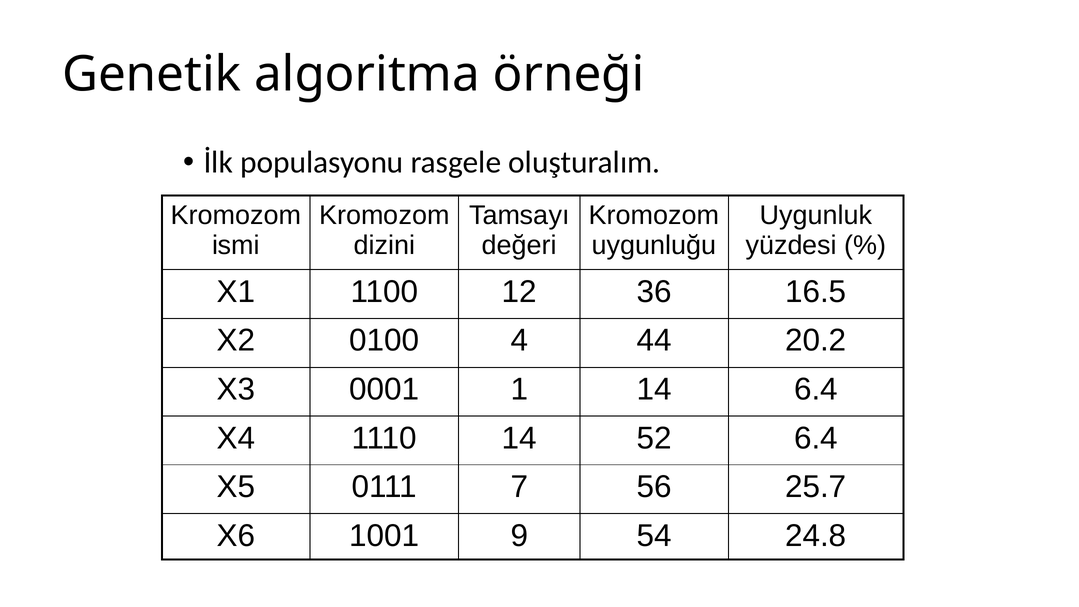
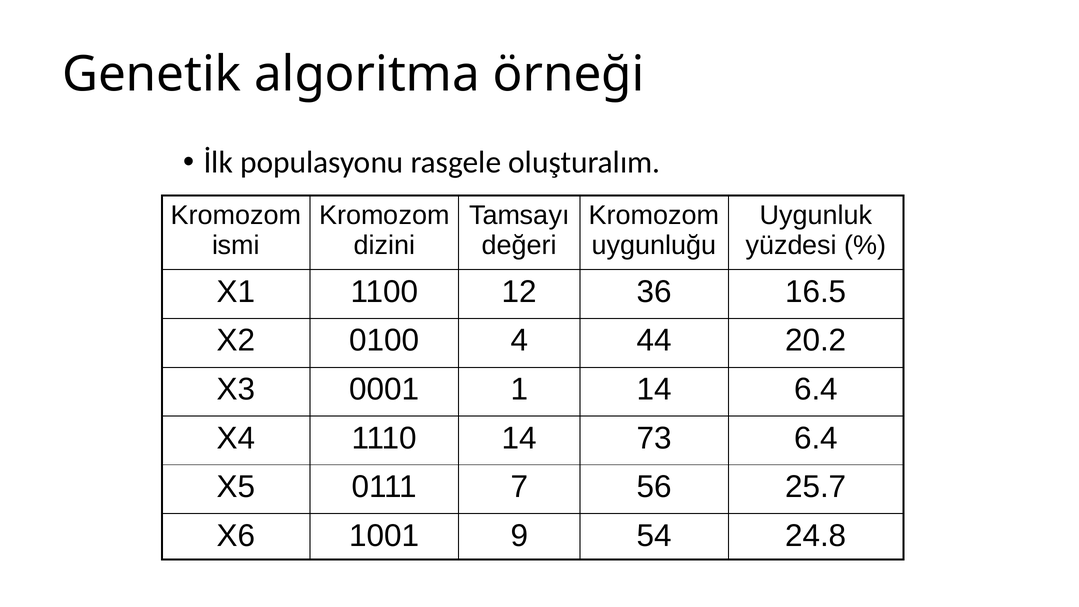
52: 52 -> 73
